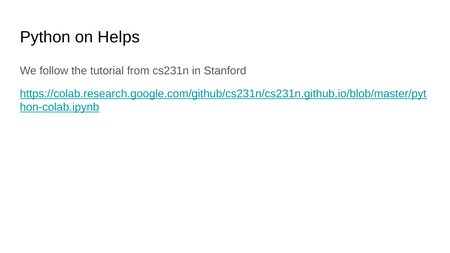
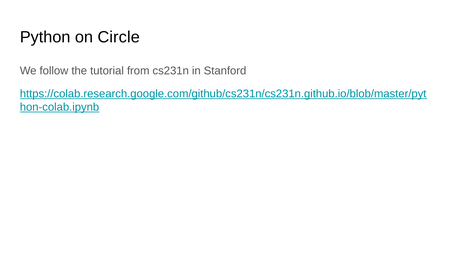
Helps: Helps -> Circle
